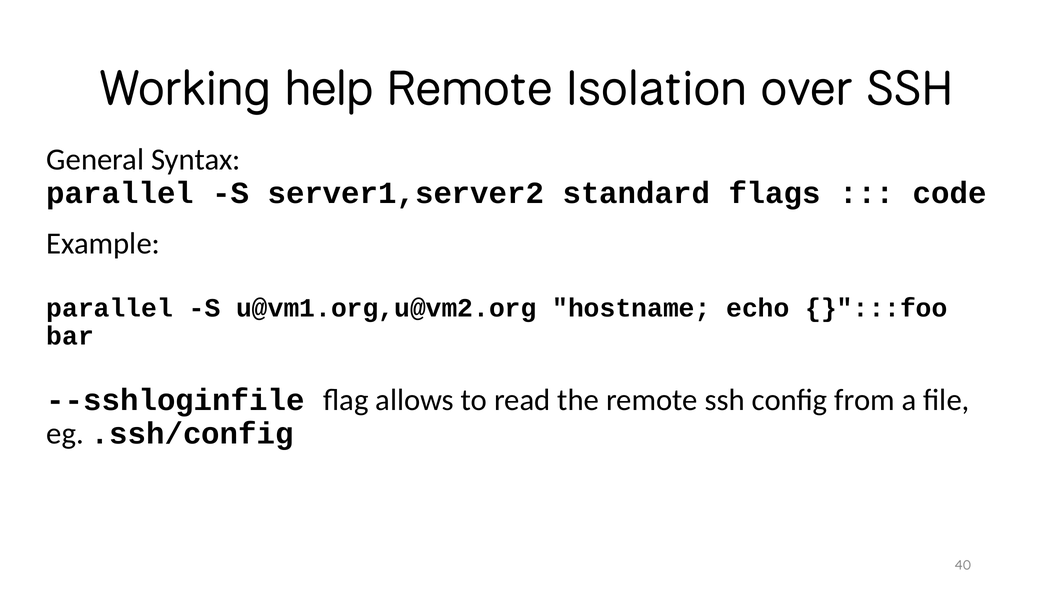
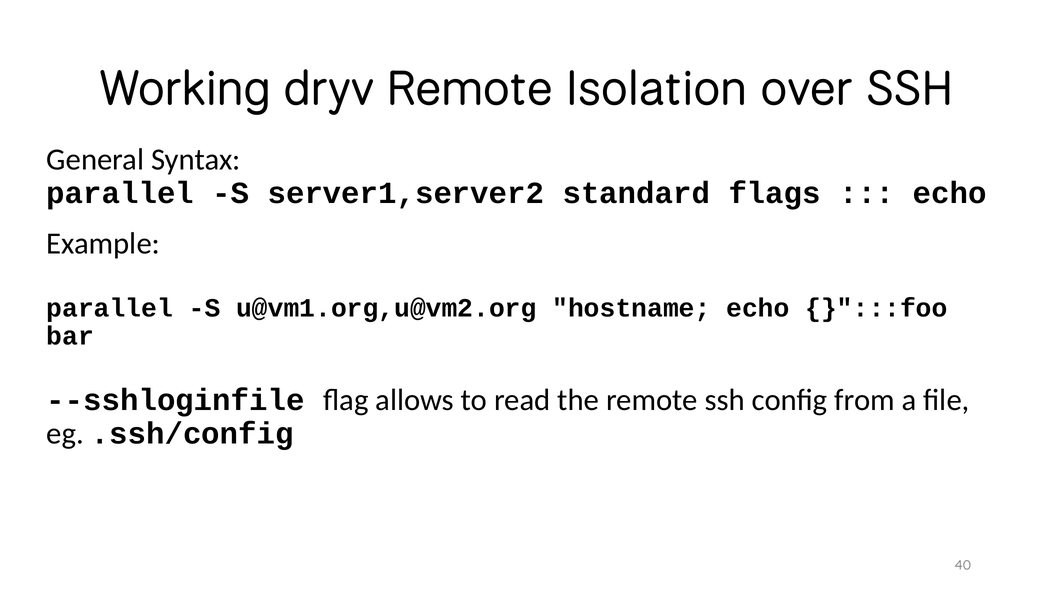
help: help -> dryv
code at (950, 193): code -> echo
